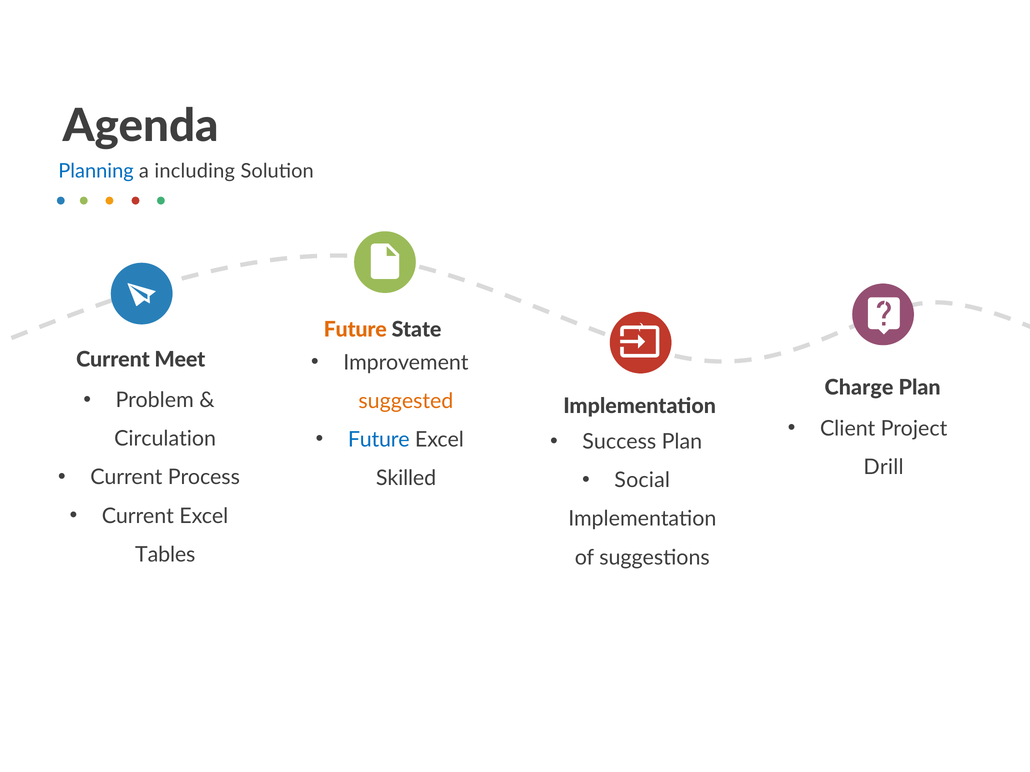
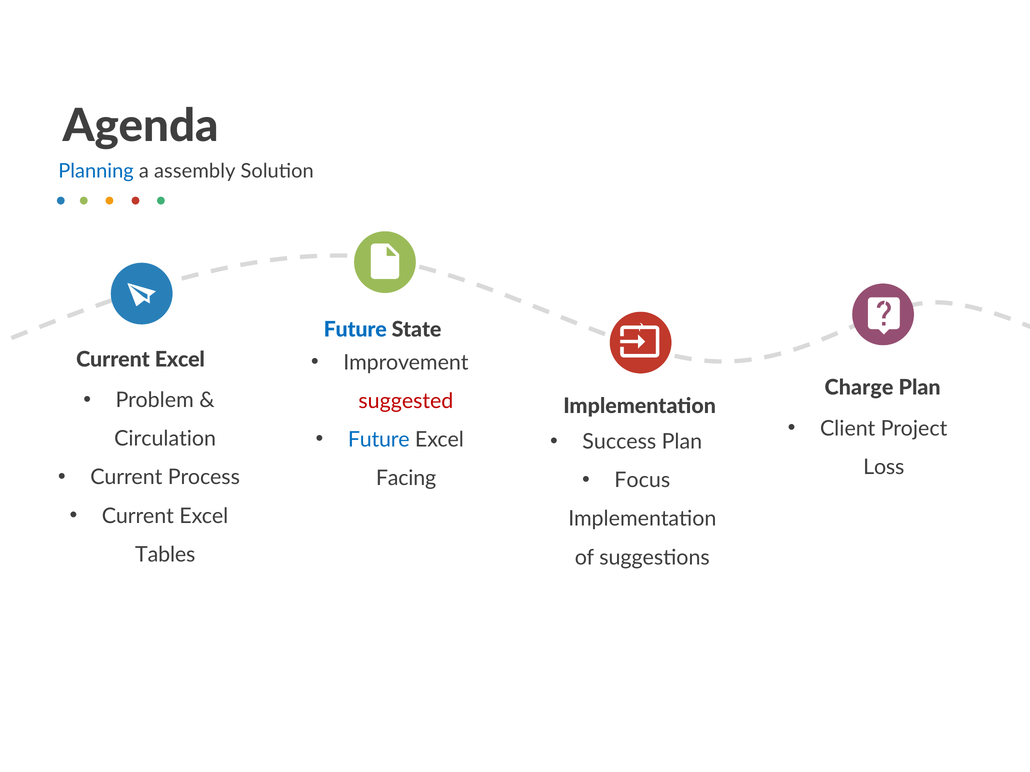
including: including -> assembly
Future at (355, 330) colour: orange -> blue
Meet at (180, 360): Meet -> Excel
suggested colour: orange -> red
Drill: Drill -> Loss
Social: Social -> Focus
Skilled: Skilled -> Facing
